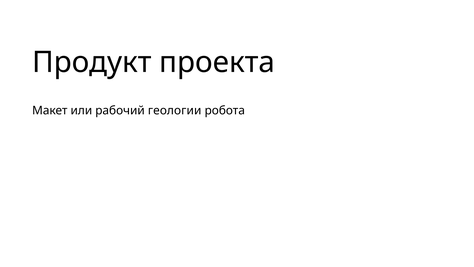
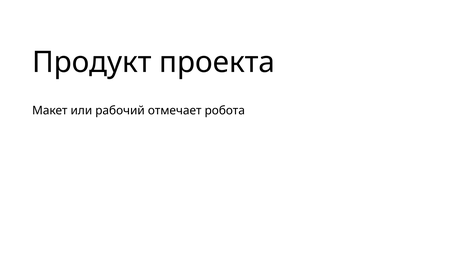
геологии: геологии -> отмечает
